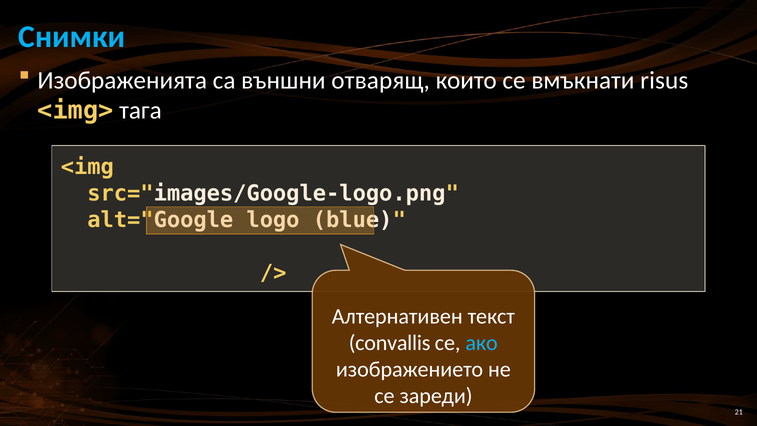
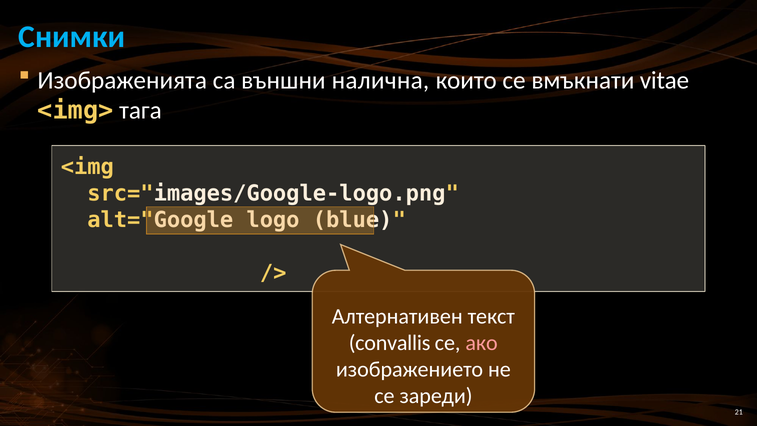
отварящ: отварящ -> налична
risus: risus -> vitae
ако colour: light blue -> pink
